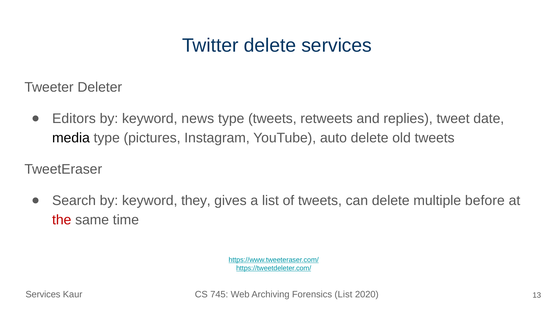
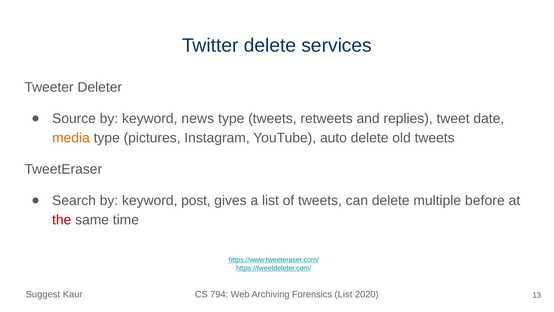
Editors: Editors -> Source
media colour: black -> orange
they: they -> post
Services at (43, 294): Services -> Suggest
745: 745 -> 794
